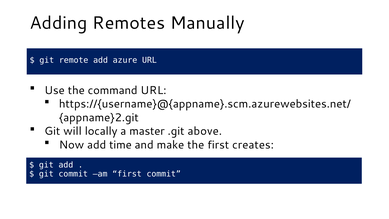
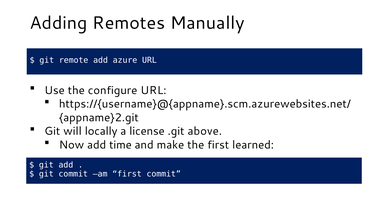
command: command -> configure
master: master -> license
creates: creates -> learned
